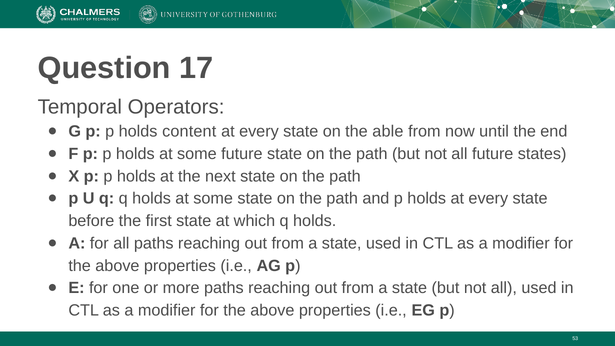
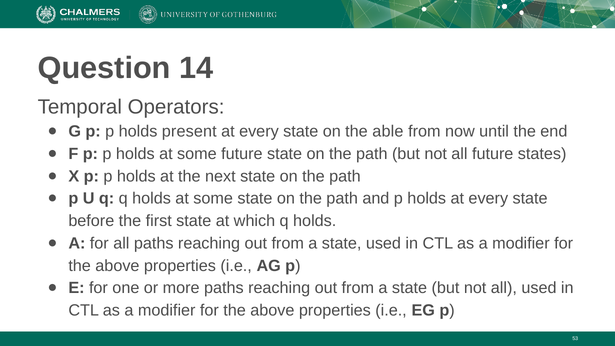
17: 17 -> 14
content: content -> present
